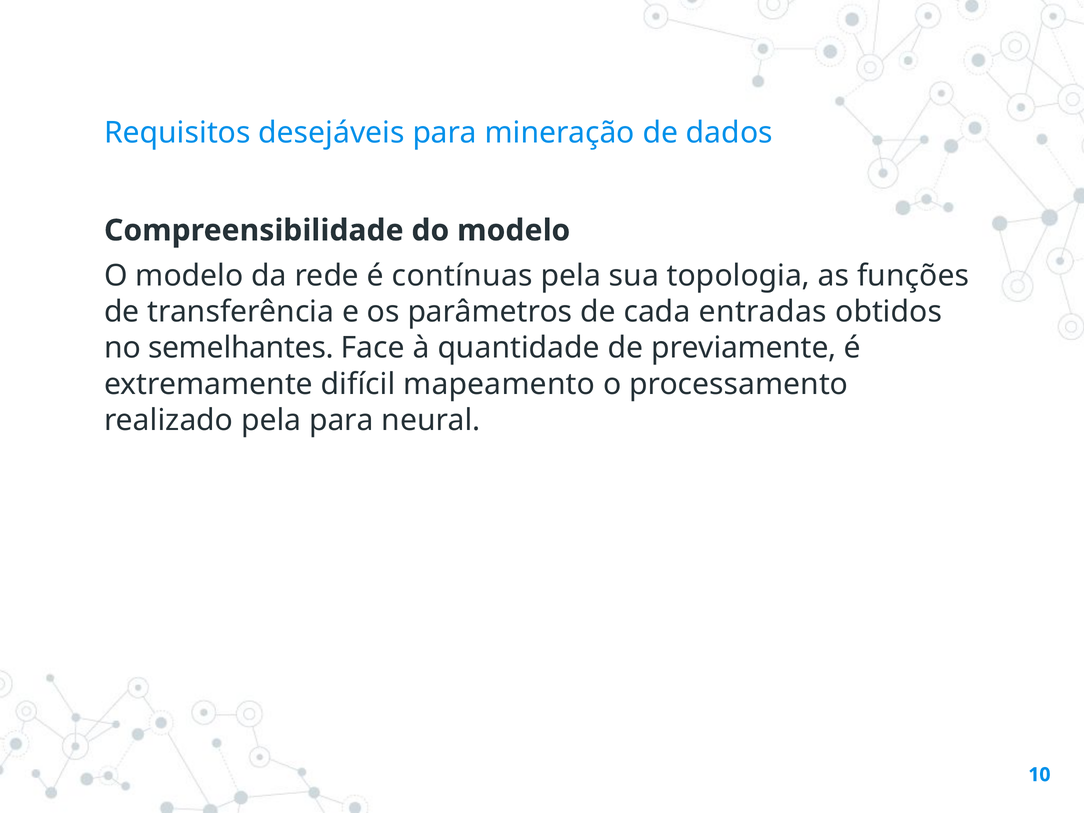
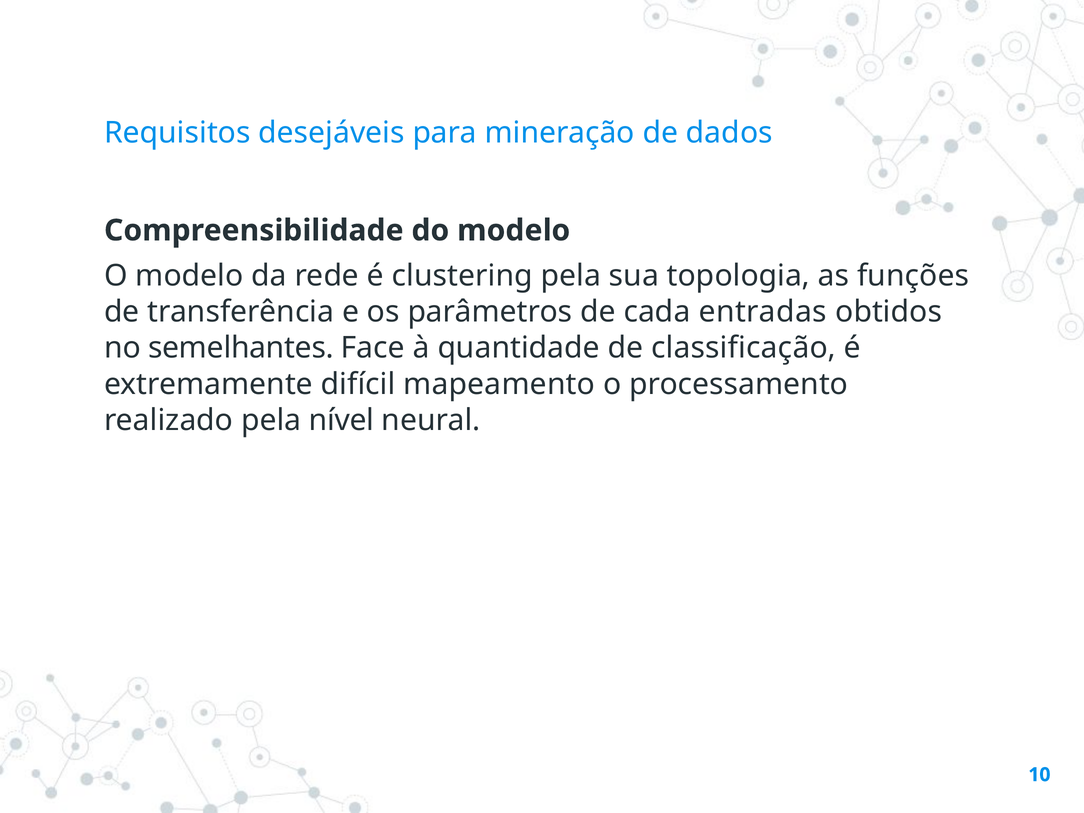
contínuas: contínuas -> clustering
previamente: previamente -> classificação
pela para: para -> nível
